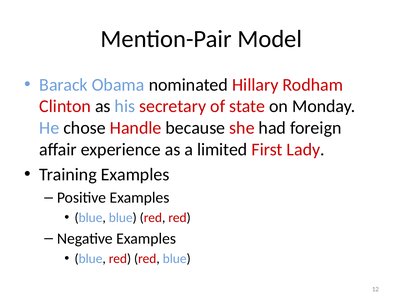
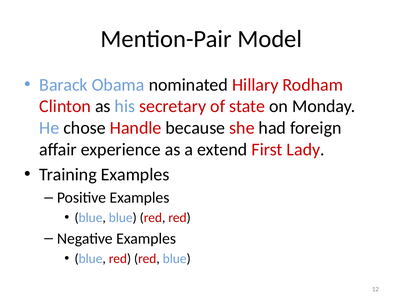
limited: limited -> extend
